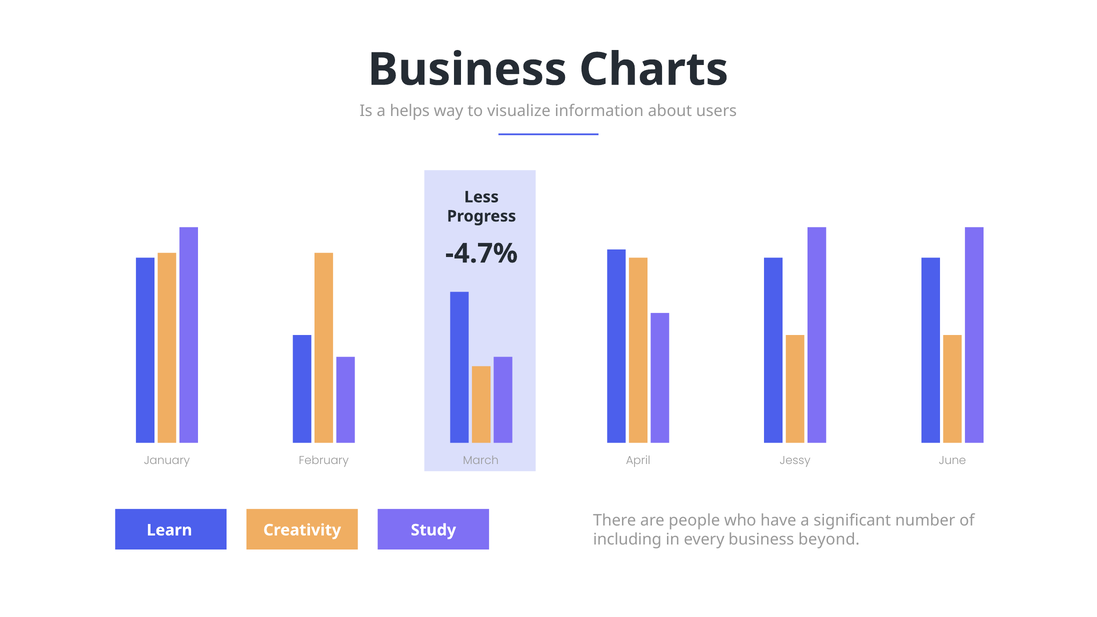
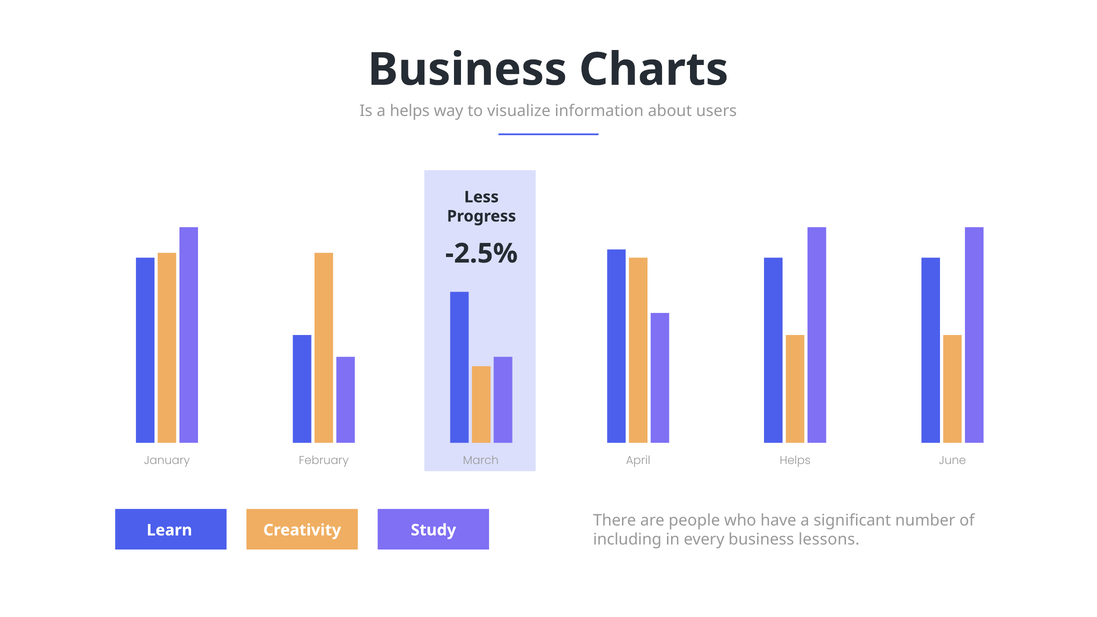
-4.7%: -4.7% -> -2.5%
April Jessy: Jessy -> Helps
beyond: beyond -> lessons
